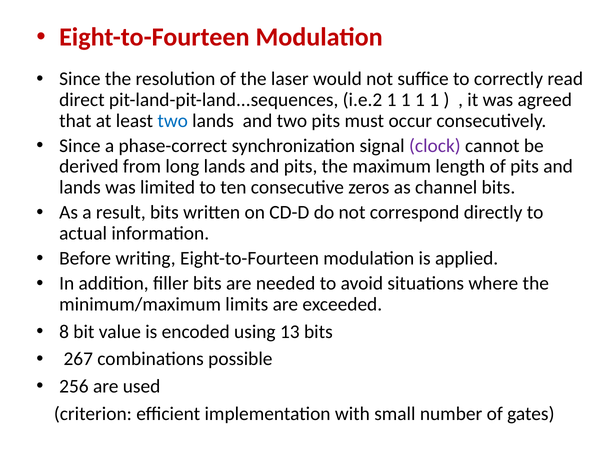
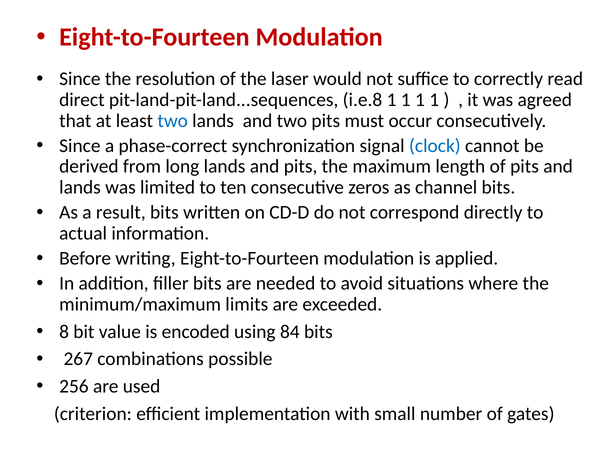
i.e.2: i.e.2 -> i.e.8
clock colour: purple -> blue
13: 13 -> 84
